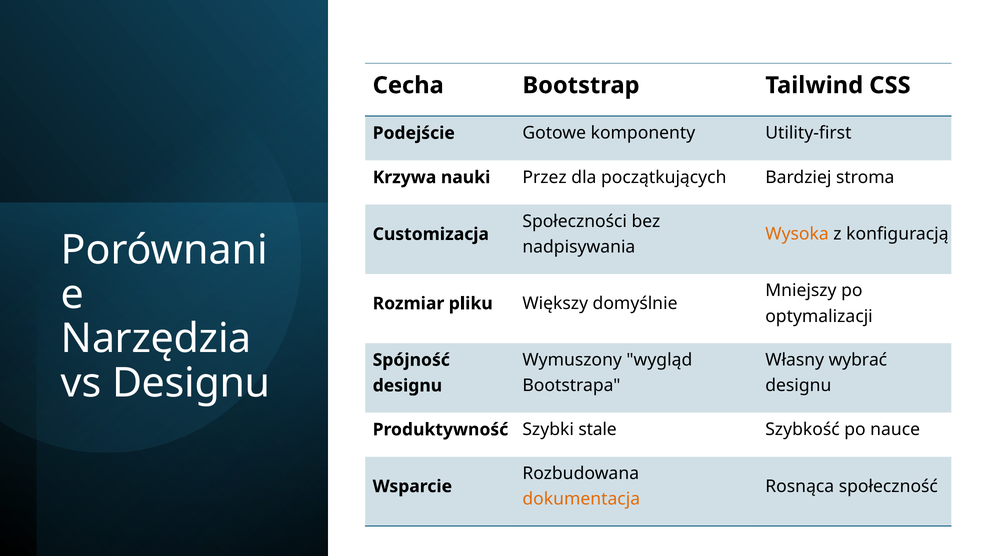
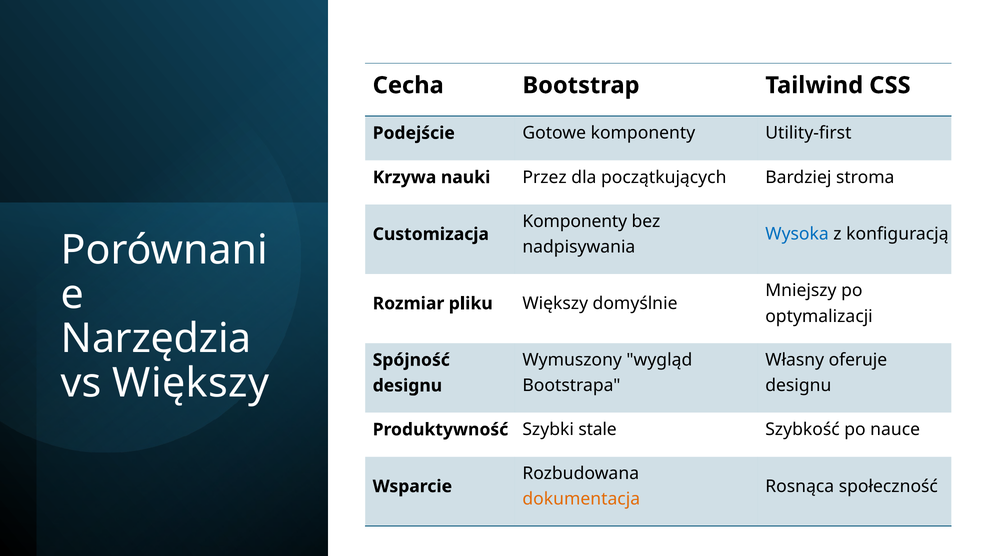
Społeczności at (575, 221): Społeczności -> Komponenty
Wysoka colour: orange -> blue
wybrać: wybrać -> oferuje
vs Designu: Designu -> Większy
